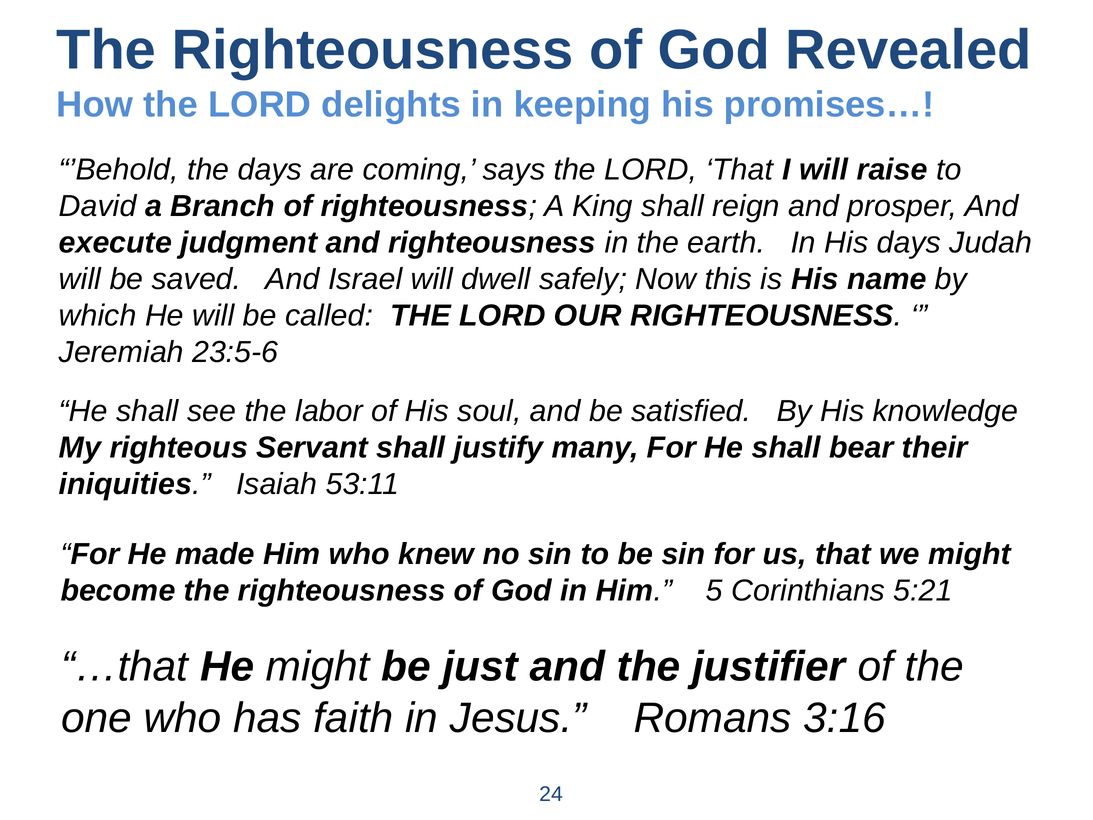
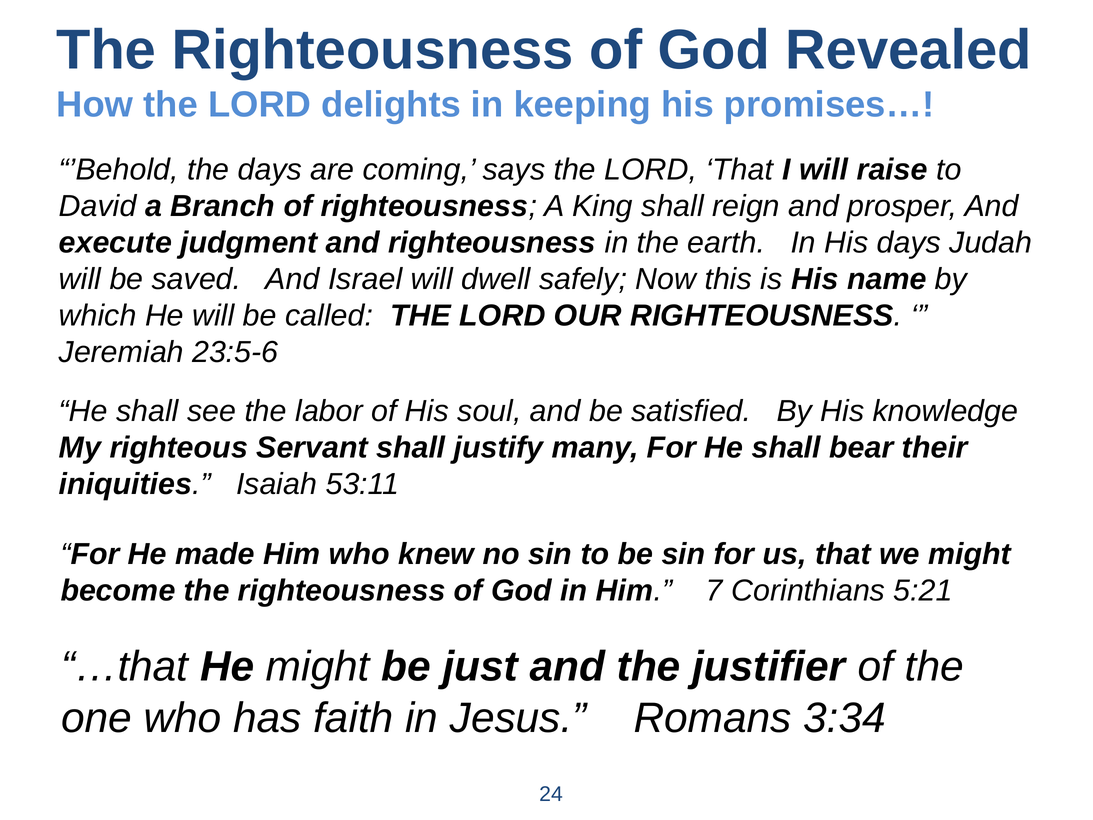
5: 5 -> 7
3:16: 3:16 -> 3:34
